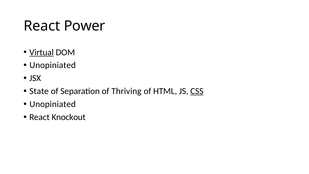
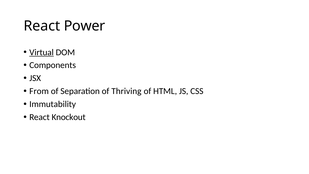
Unopiniated at (53, 65): Unopiniated -> Components
State: State -> From
CSS underline: present -> none
Unopiniated at (53, 104): Unopiniated -> Immutability
